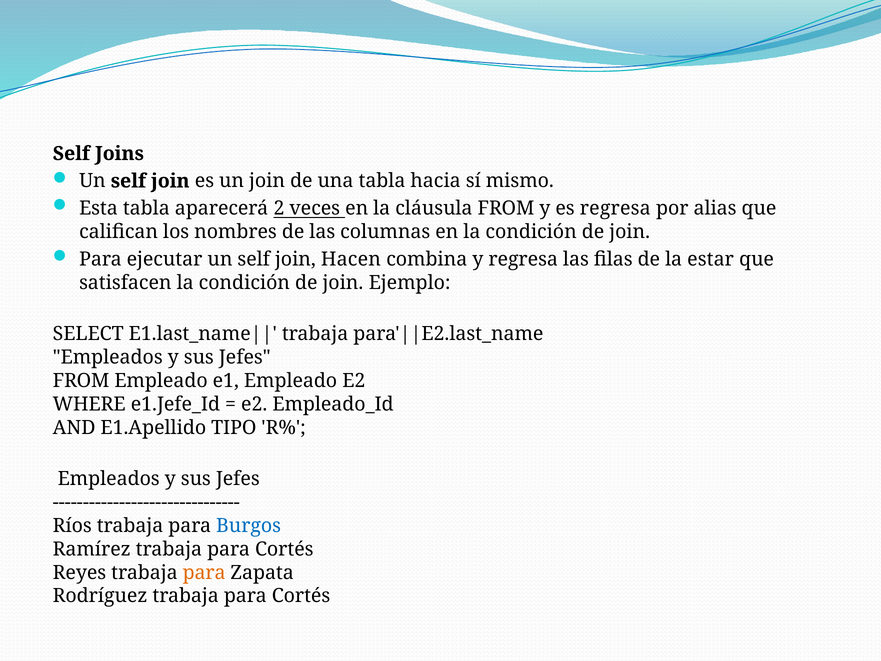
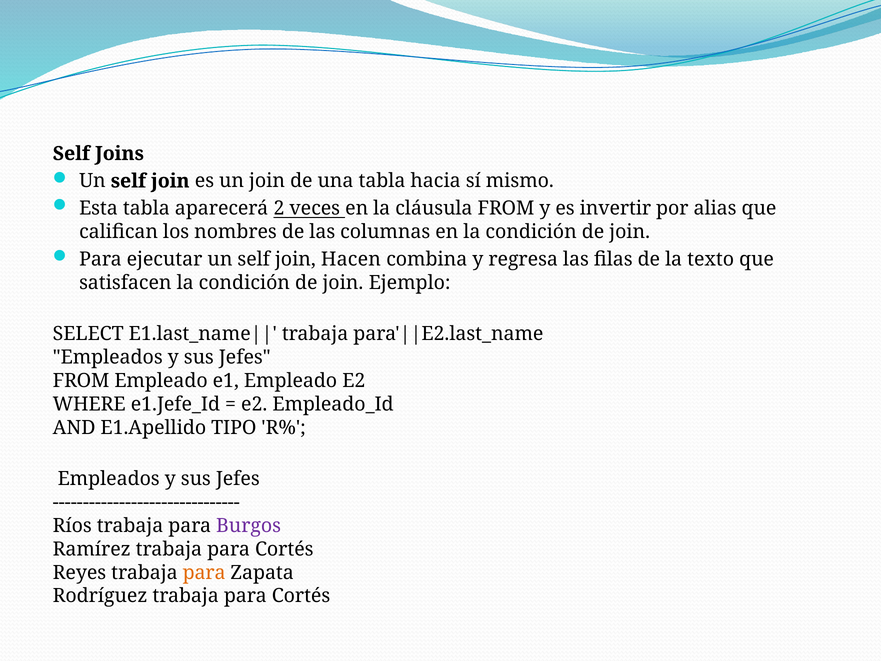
es regresa: regresa -> invertir
estar: estar -> texto
Burgos colour: blue -> purple
